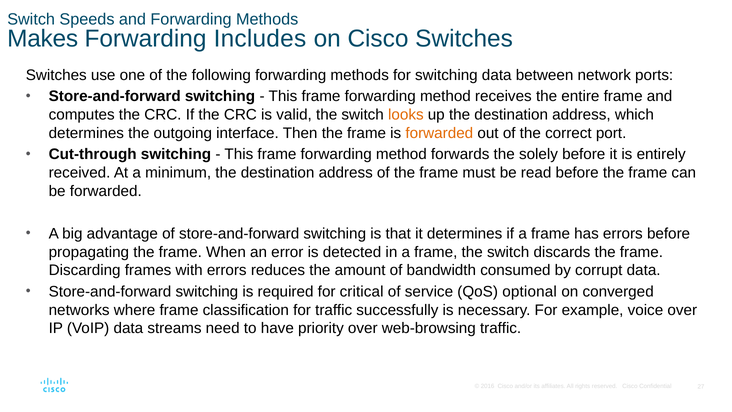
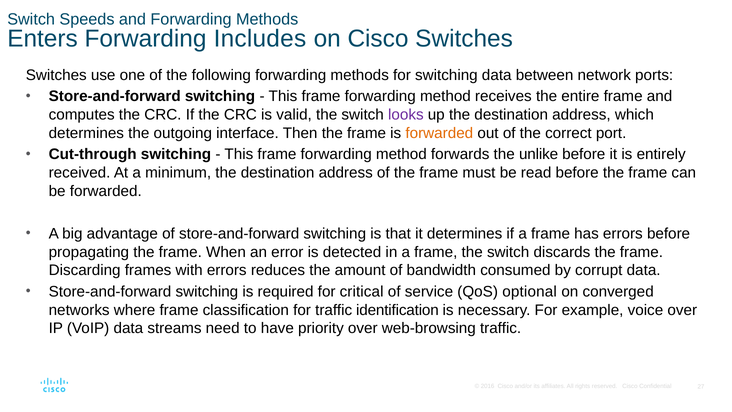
Makes: Makes -> Enters
looks colour: orange -> purple
solely: solely -> unlike
successfully: successfully -> identification
